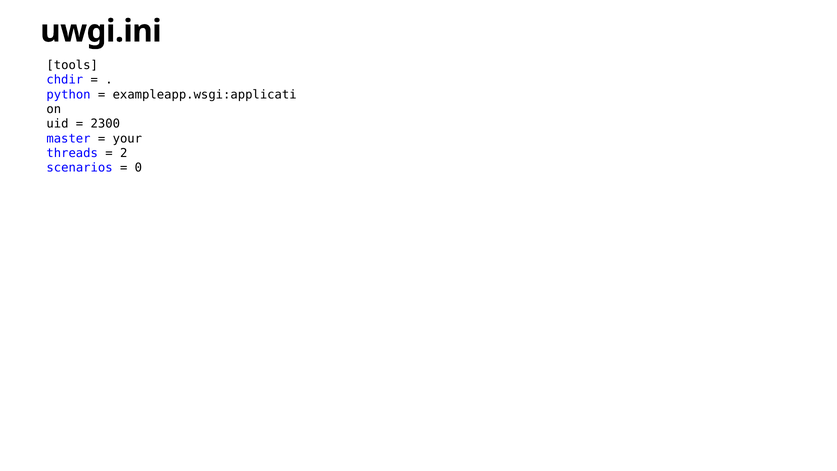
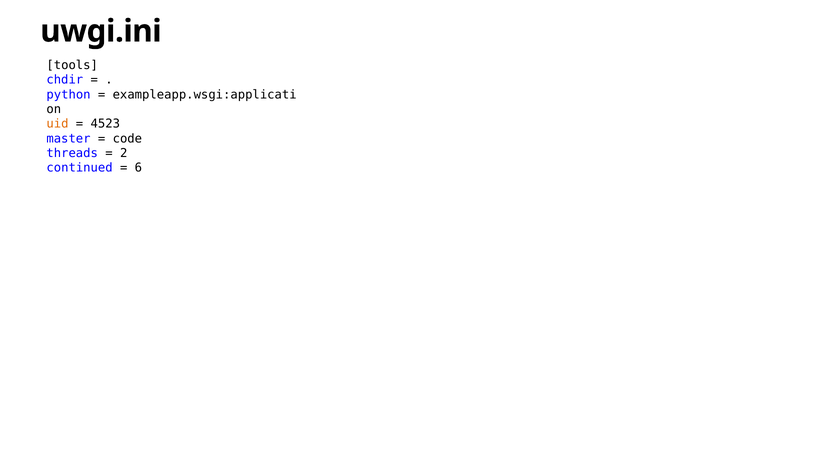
uid colour: black -> orange
2300: 2300 -> 4523
your: your -> code
scenarios: scenarios -> continued
0: 0 -> 6
